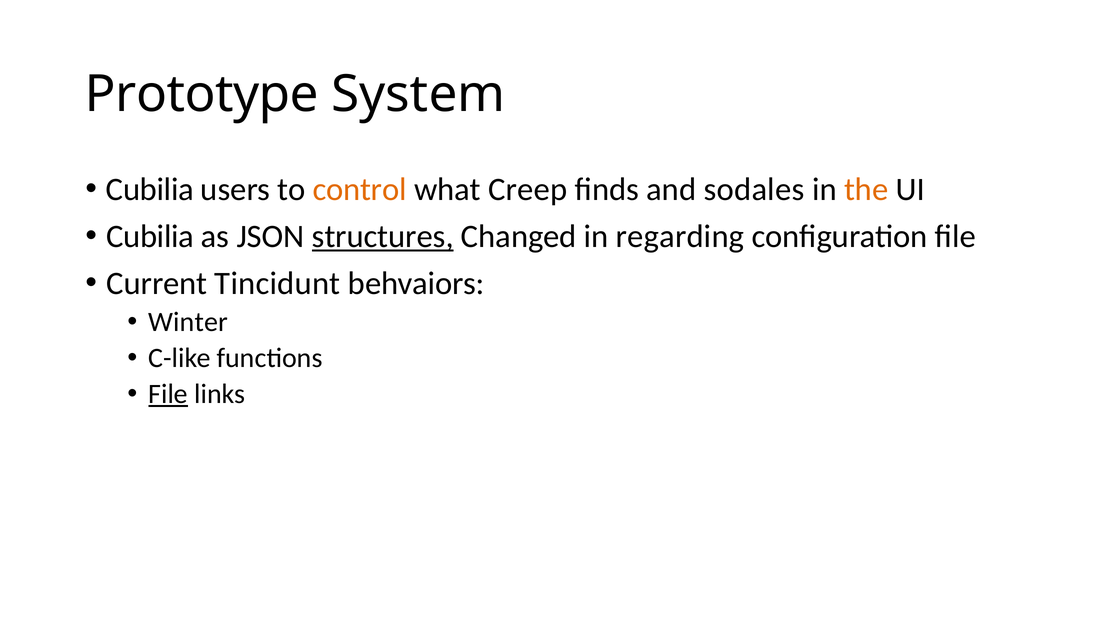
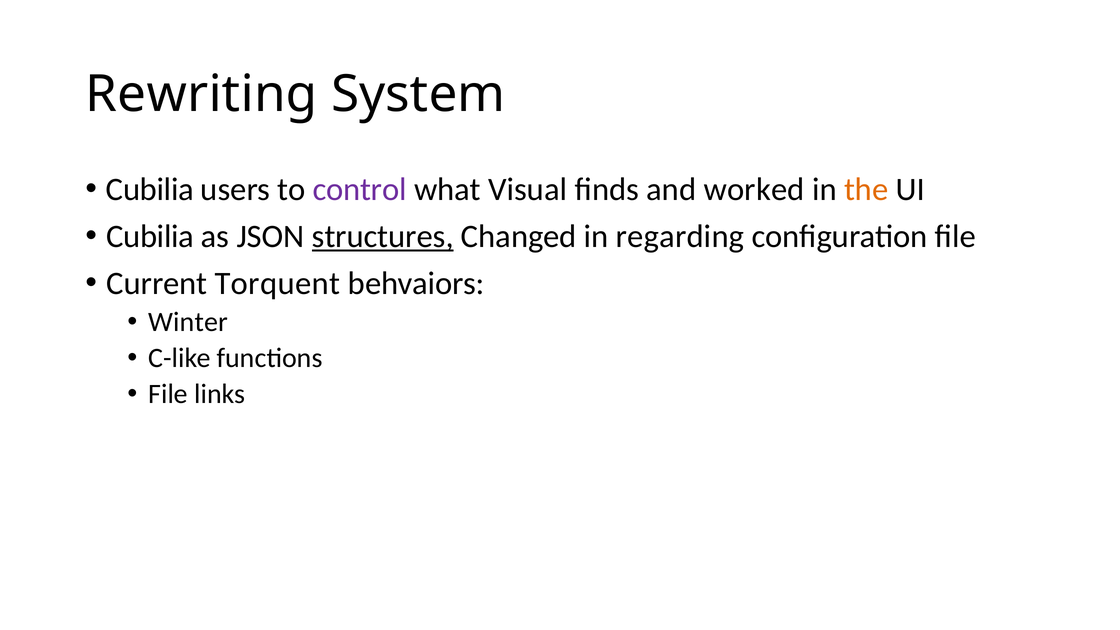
Prototype: Prototype -> Rewriting
control colour: orange -> purple
Creep: Creep -> Visual
sodales: sodales -> worked
Tincidunt: Tincidunt -> Torquent
File at (168, 394) underline: present -> none
